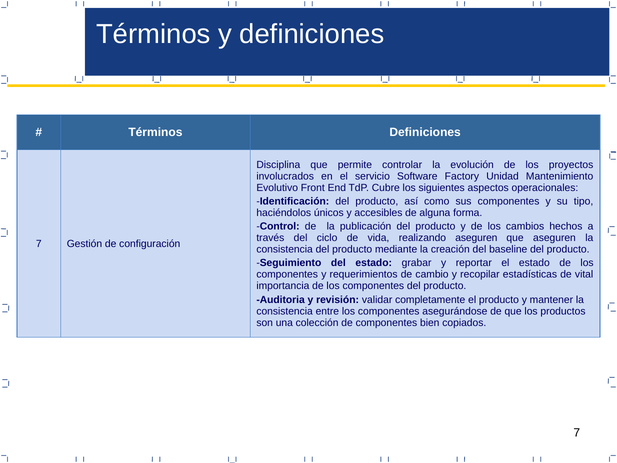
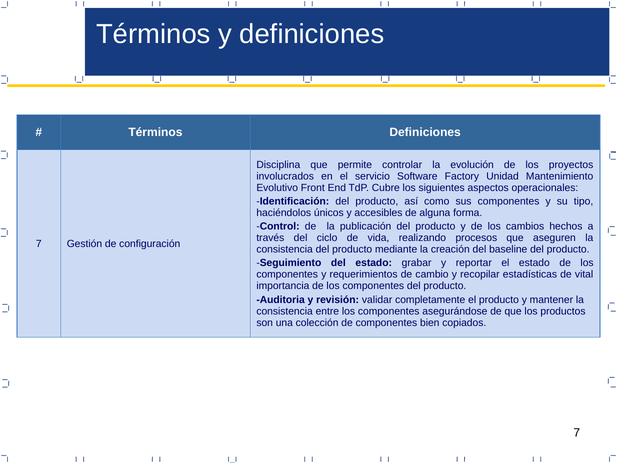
realizando aseguren: aseguren -> procesos
